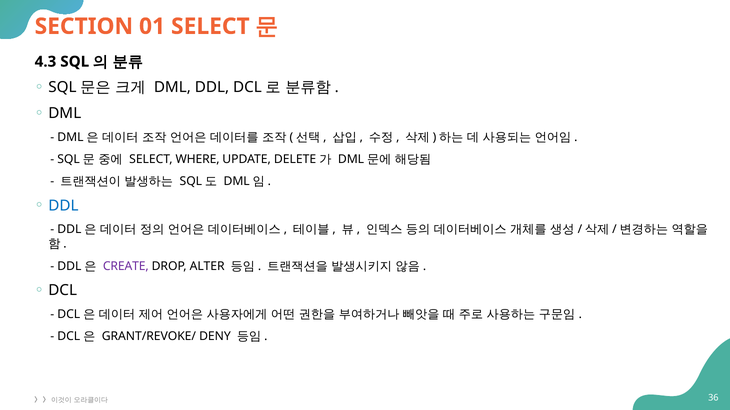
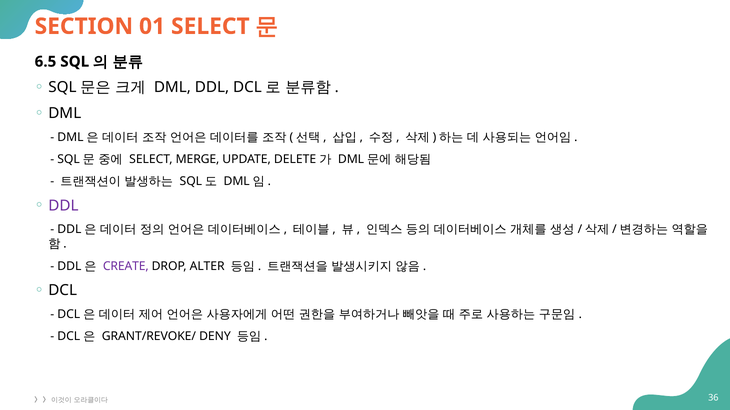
4.3: 4.3 -> 6.5
WHERE: WHERE -> MERGE
DDL at (63, 206) colour: blue -> purple
